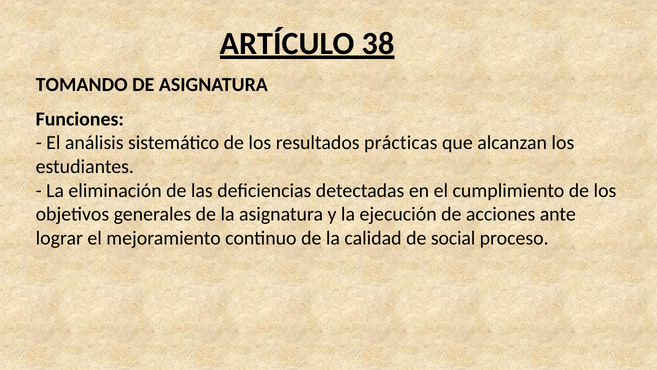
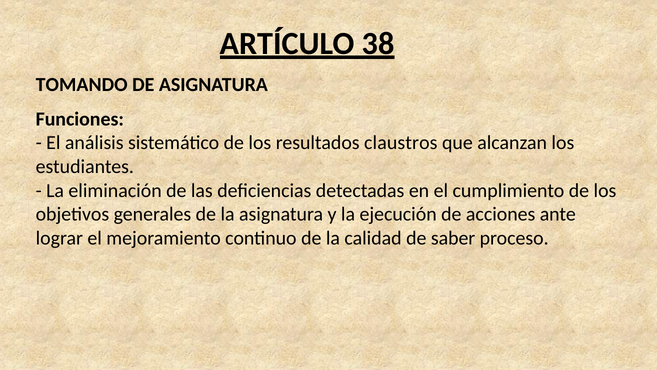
prácticas: prácticas -> claustros
social: social -> saber
